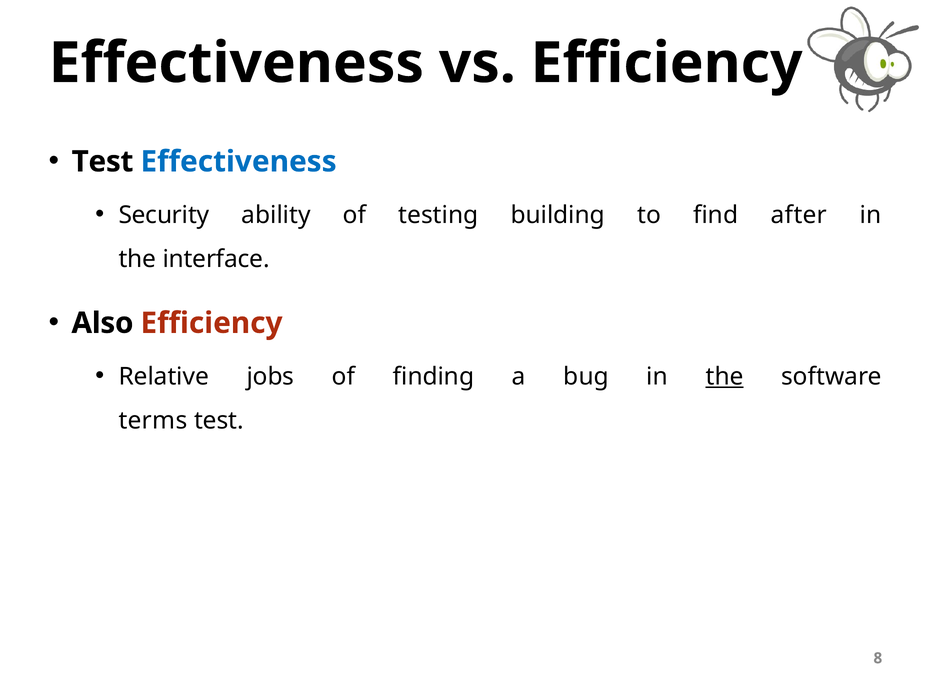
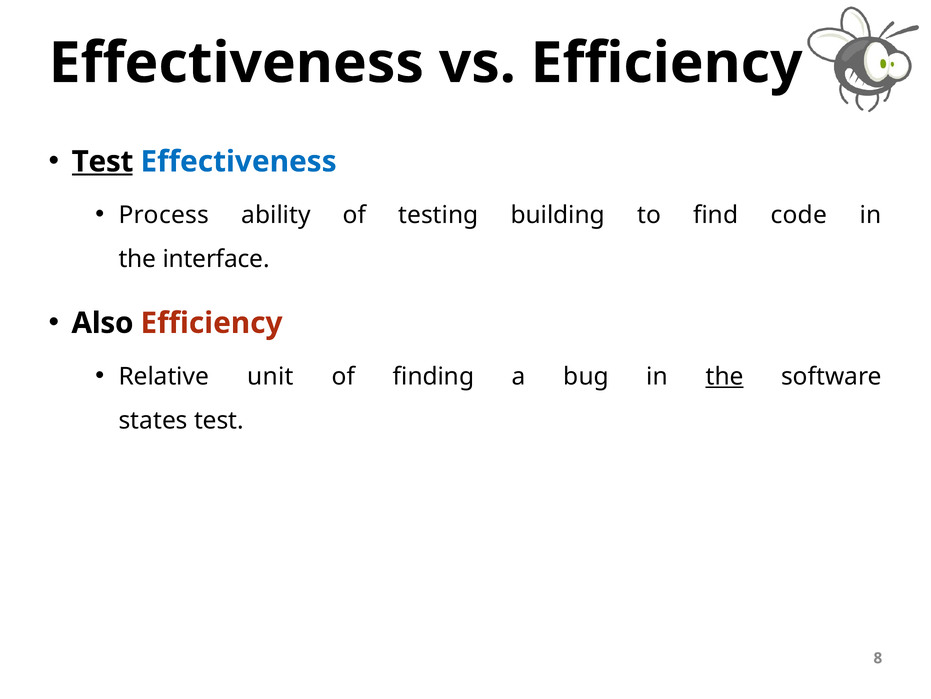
Test at (103, 161) underline: none -> present
Security: Security -> Process
after: after -> code
jobs: jobs -> unit
terms: terms -> states
